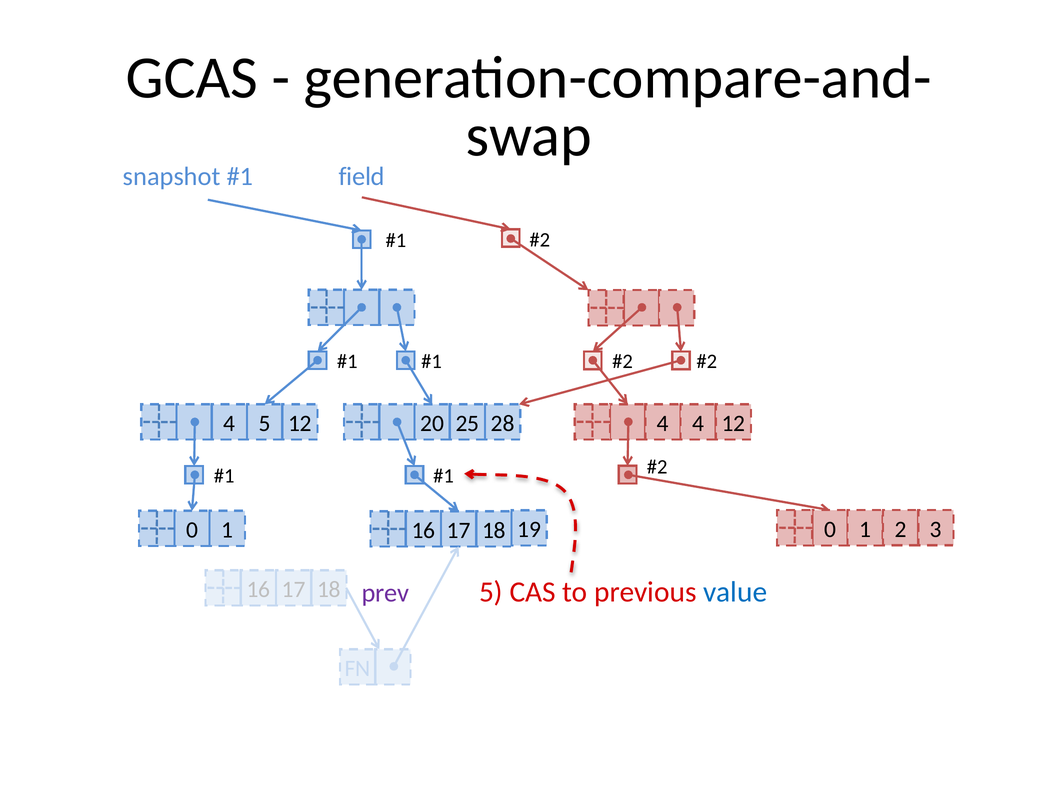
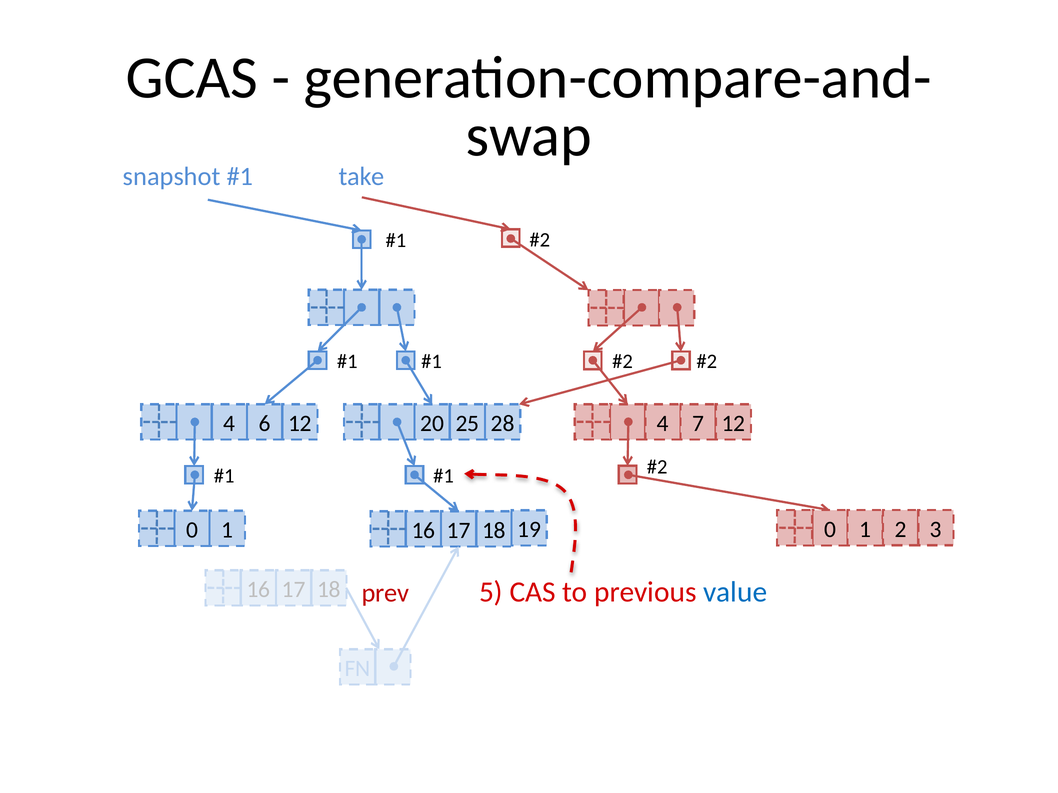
field: field -> take
4 4: 4 -> 7
4 5: 5 -> 6
prev colour: purple -> red
